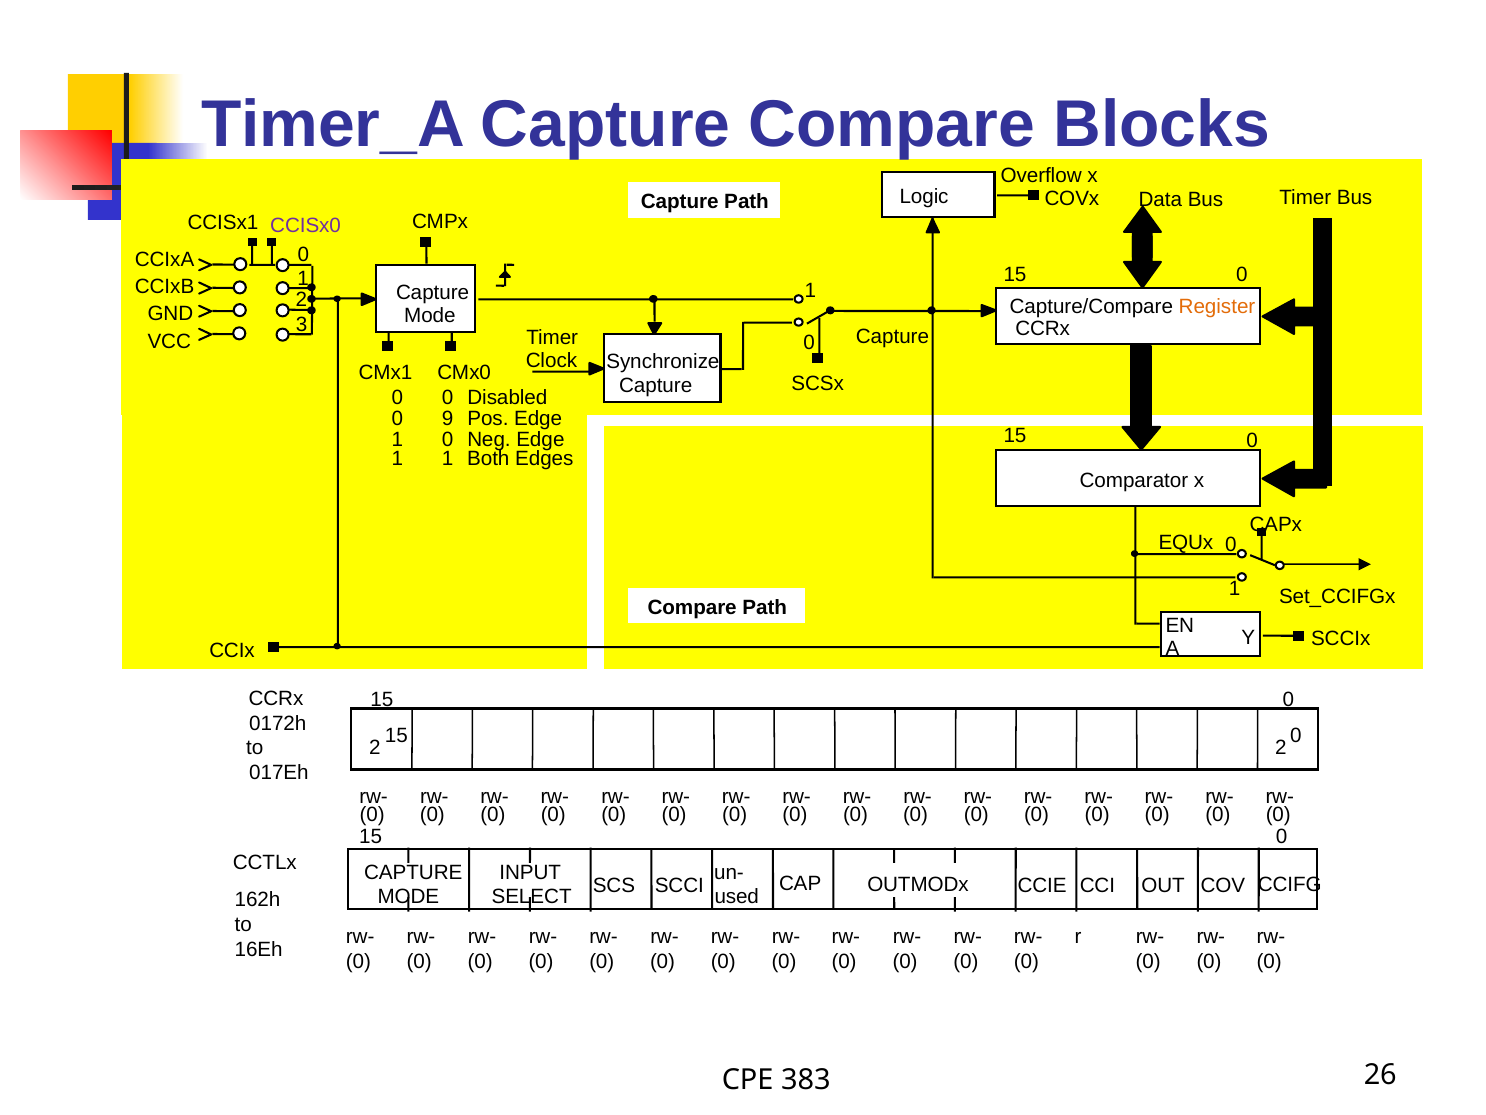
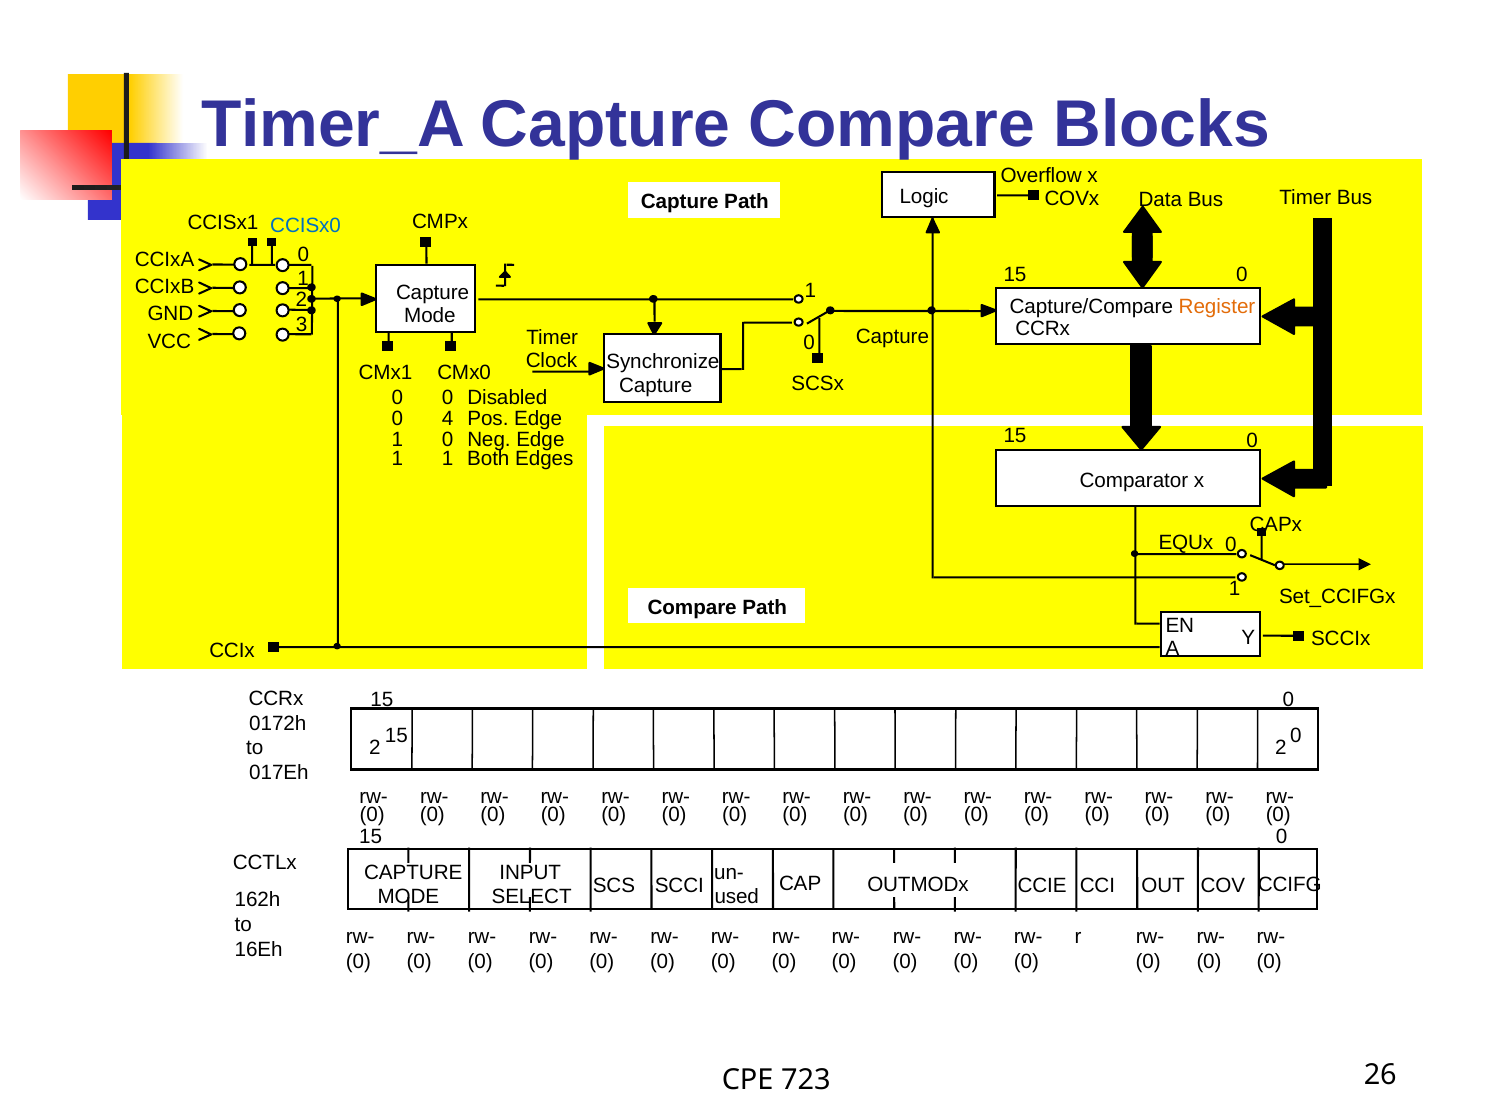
CCISx0 colour: purple -> blue
9: 9 -> 4
383: 383 -> 723
